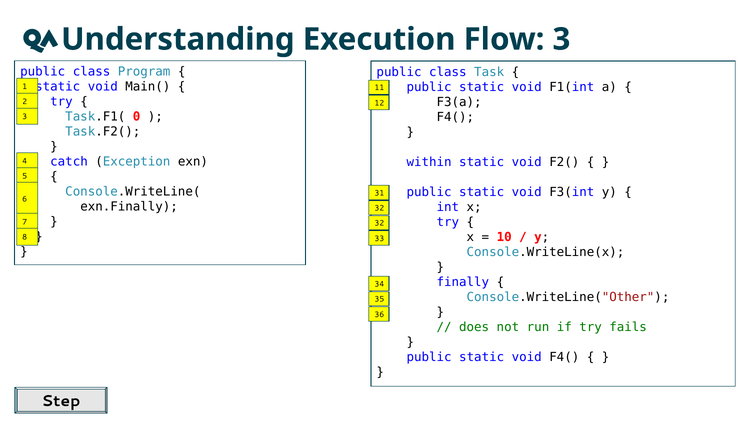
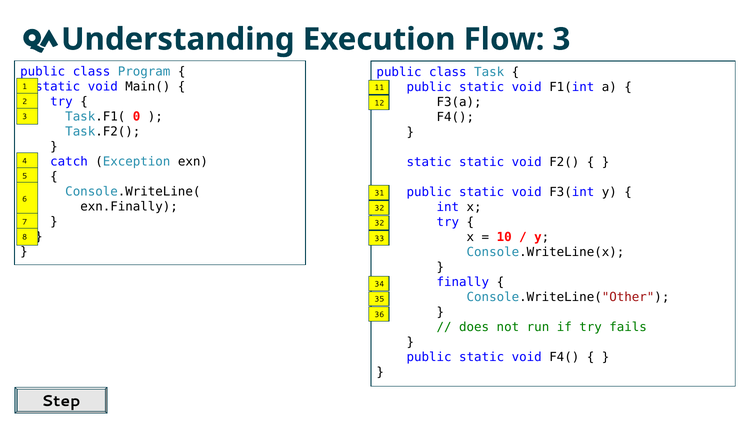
within at (429, 162): within -> static
